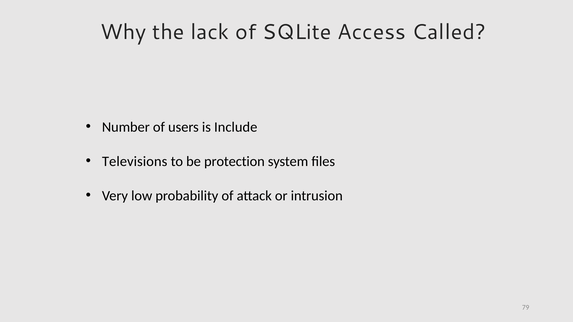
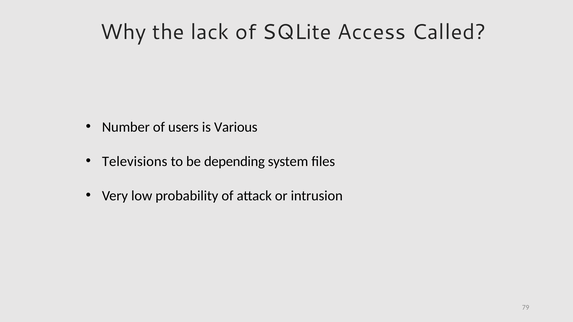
Include: Include -> Various
protection: protection -> depending
